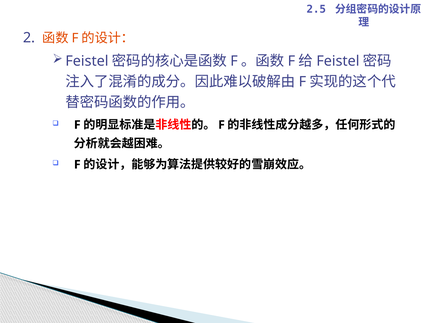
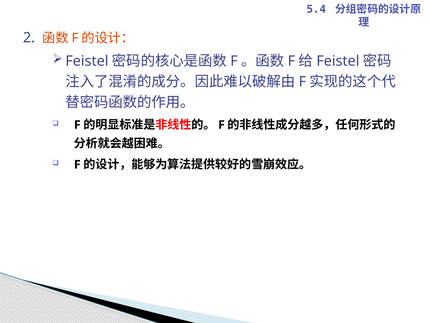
2.5: 2.5 -> 5.4
